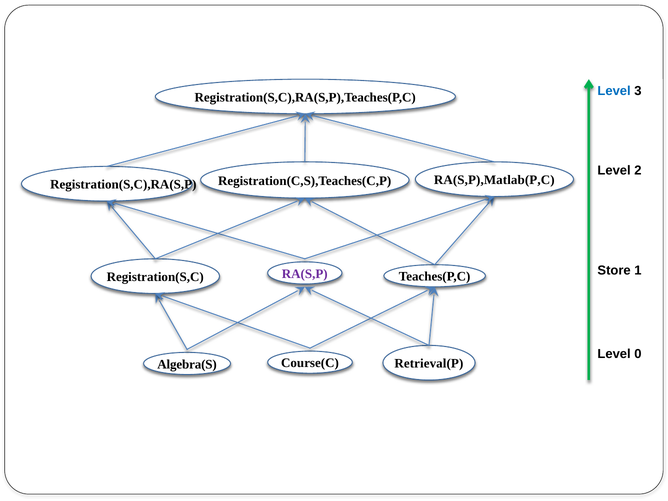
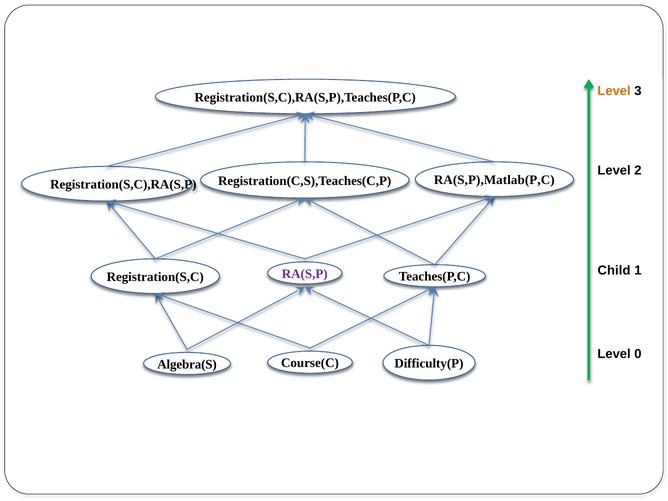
Level at (614, 91) colour: blue -> orange
Store: Store -> Child
Retrieval(P: Retrieval(P -> Difficulty(P
